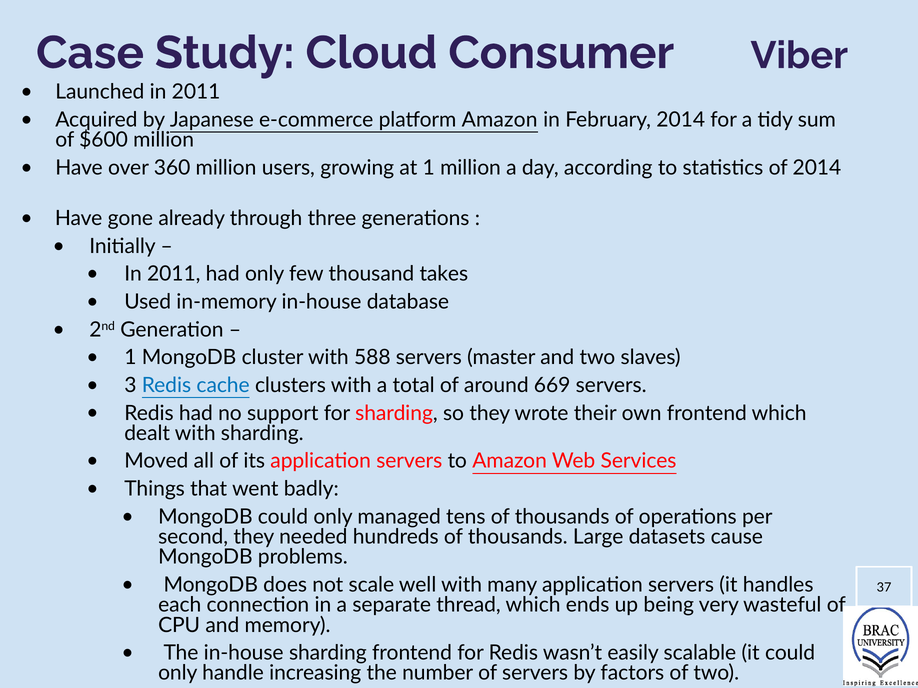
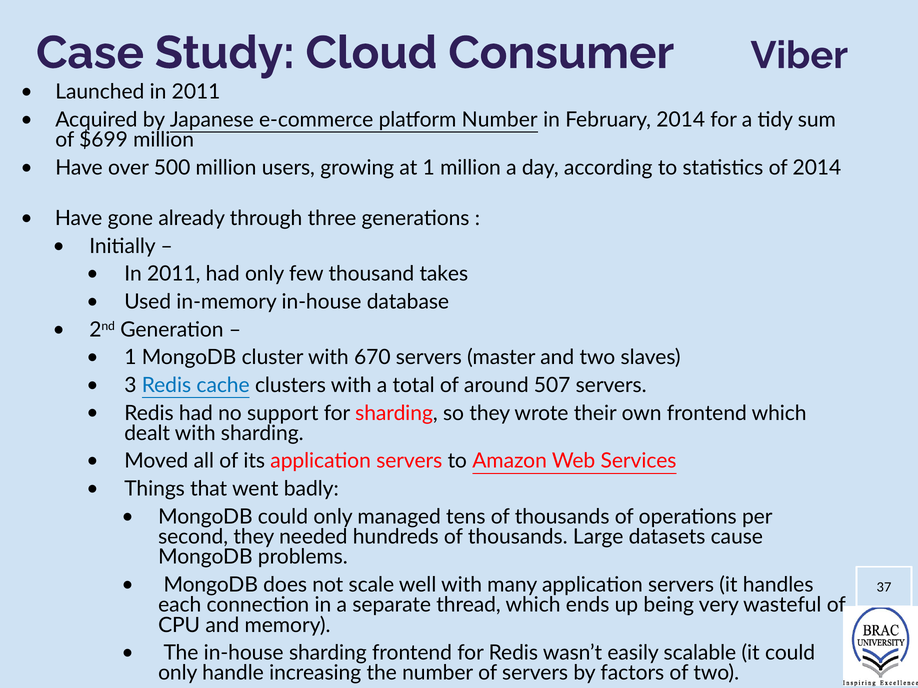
platform Amazon: Amazon -> Number
$600: $600 -> $699
360: 360 -> 500
588: 588 -> 670
669: 669 -> 507
